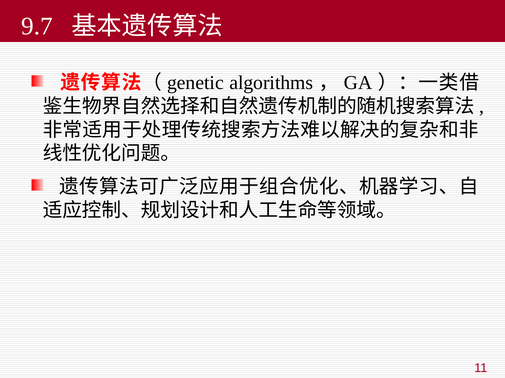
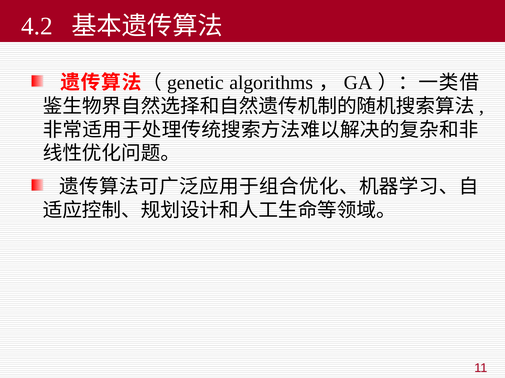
9.7: 9.7 -> 4.2
